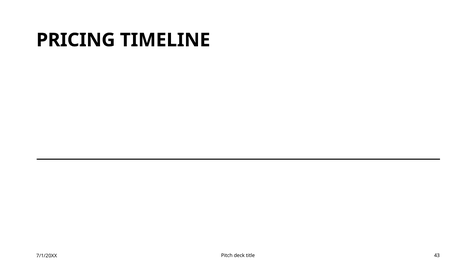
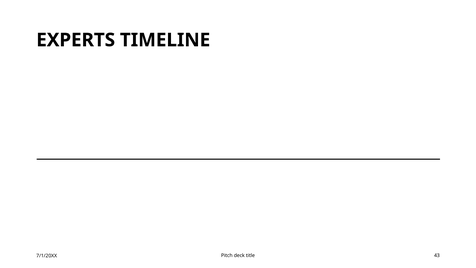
PRICING: PRICING -> EXPERTS
